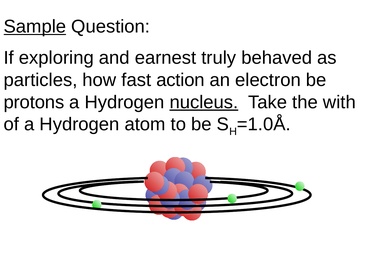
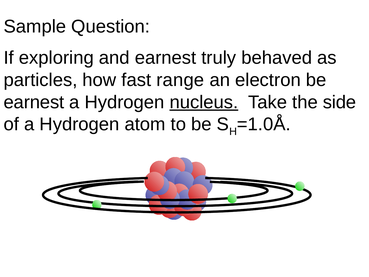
Sample underline: present -> none
action: action -> range
protons at (34, 102): protons -> earnest
with: with -> side
